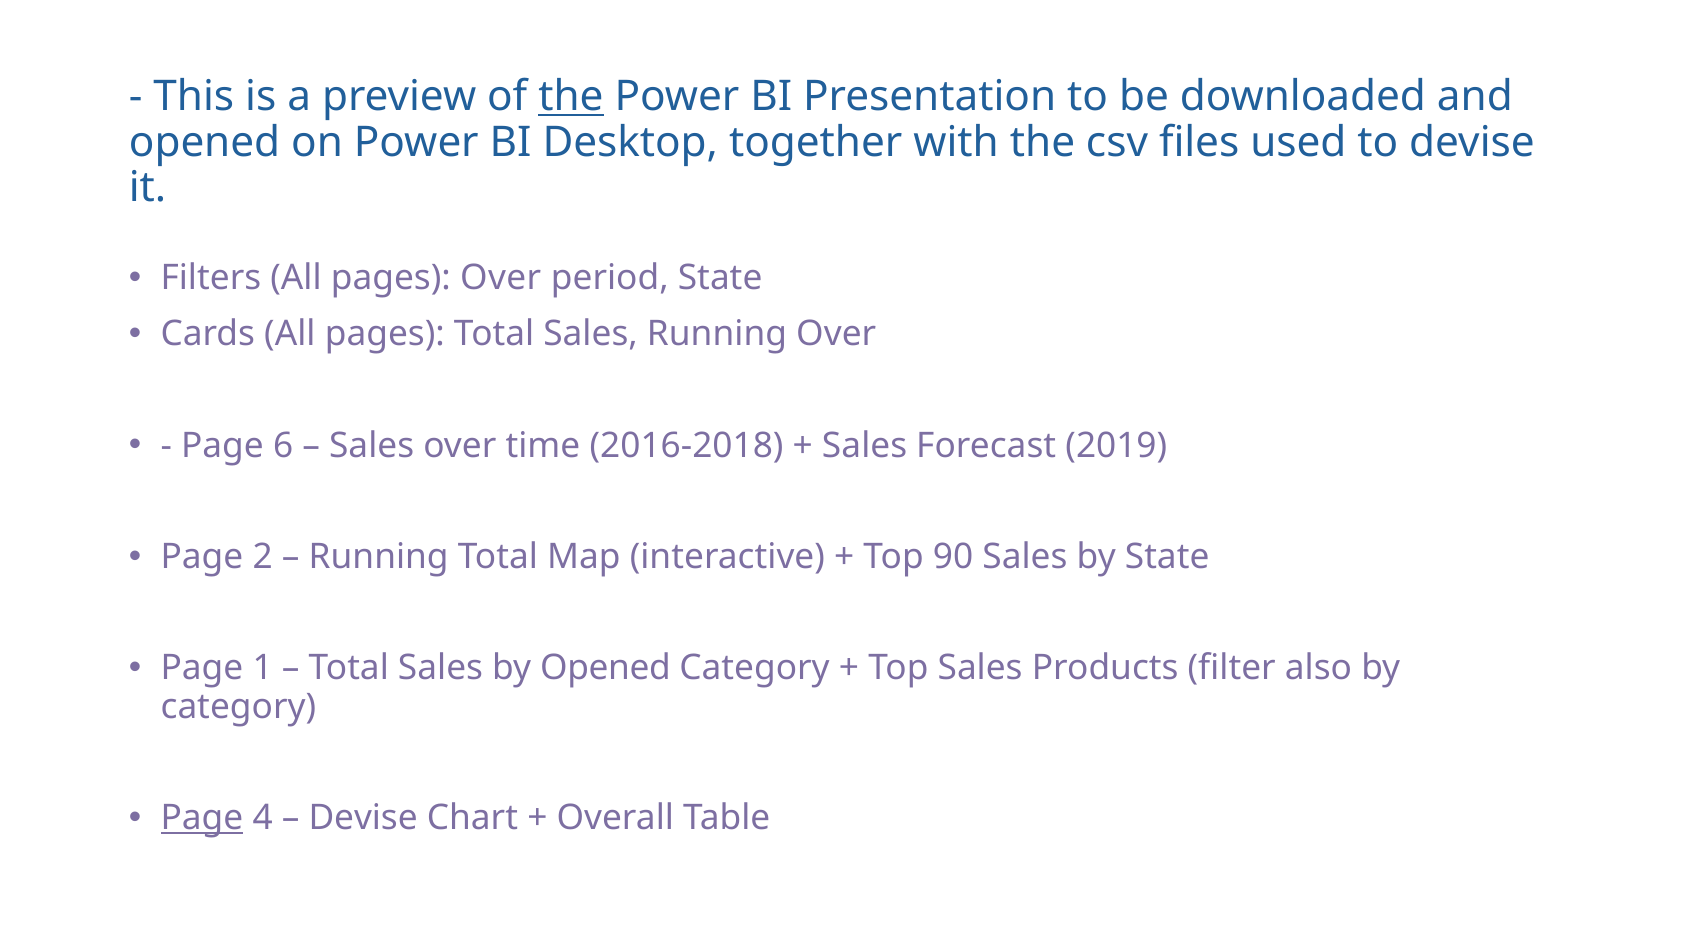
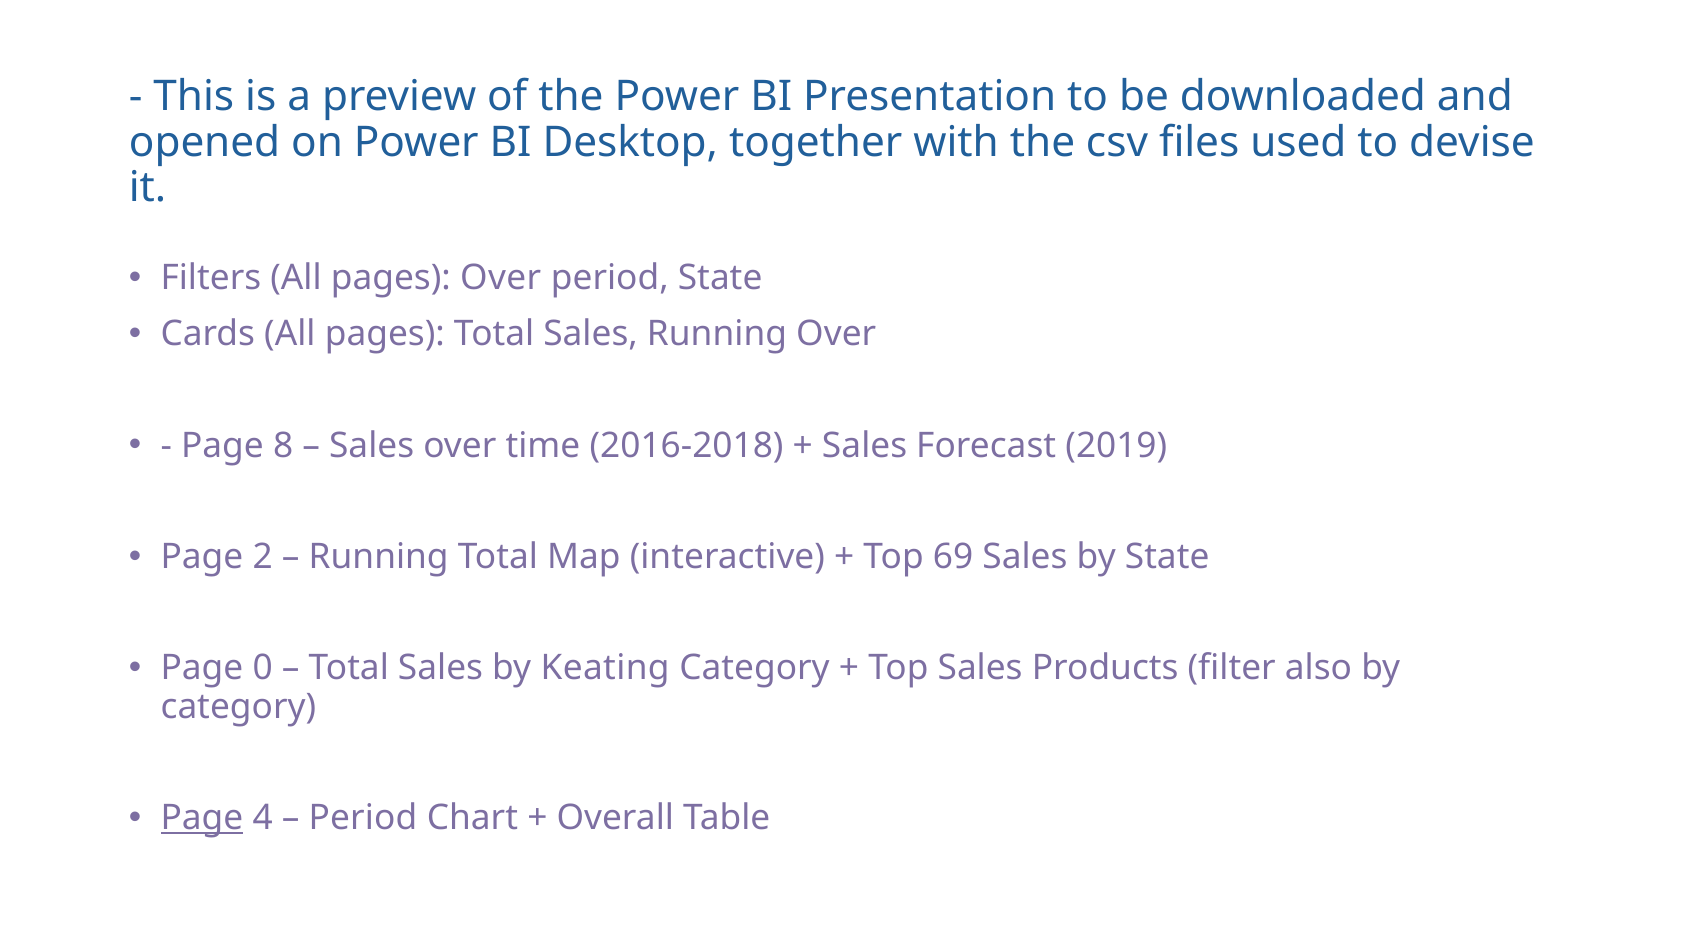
the at (571, 97) underline: present -> none
6: 6 -> 8
90: 90 -> 69
1: 1 -> 0
by Opened: Opened -> Keating
Devise at (363, 818): Devise -> Period
